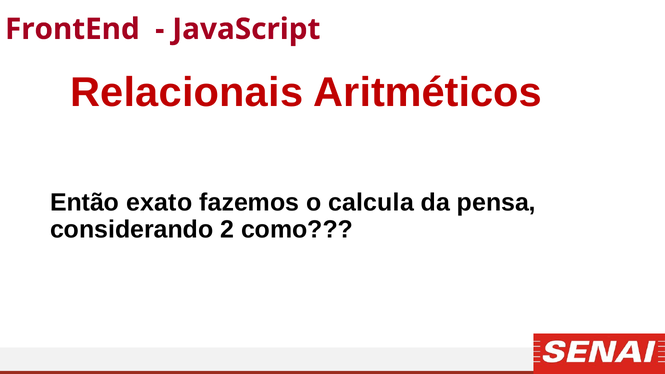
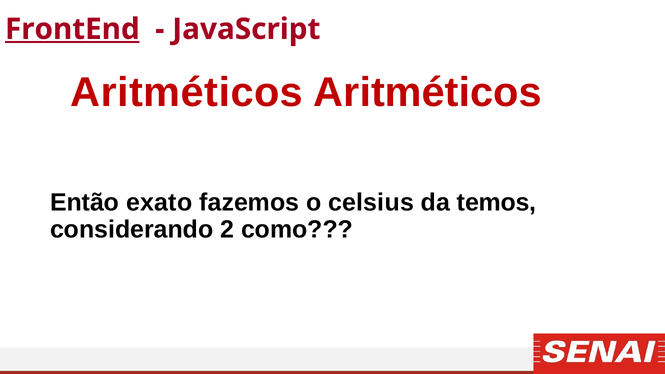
FrontEnd underline: none -> present
Relacionais at (187, 92): Relacionais -> Aritméticos
calcula: calcula -> celsius
pensa: pensa -> temos
